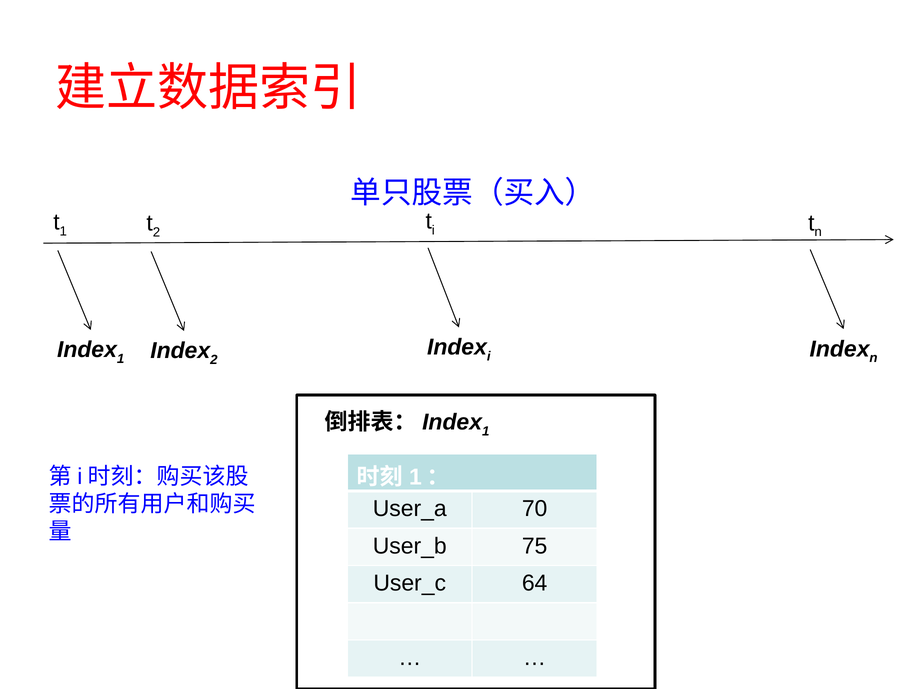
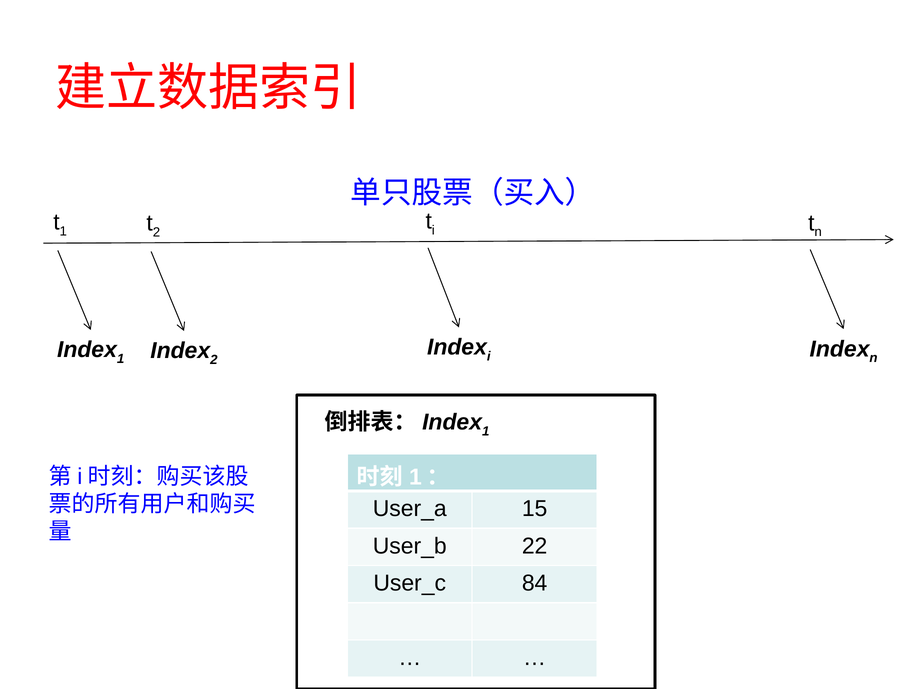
70: 70 -> 15
75: 75 -> 22
64: 64 -> 84
